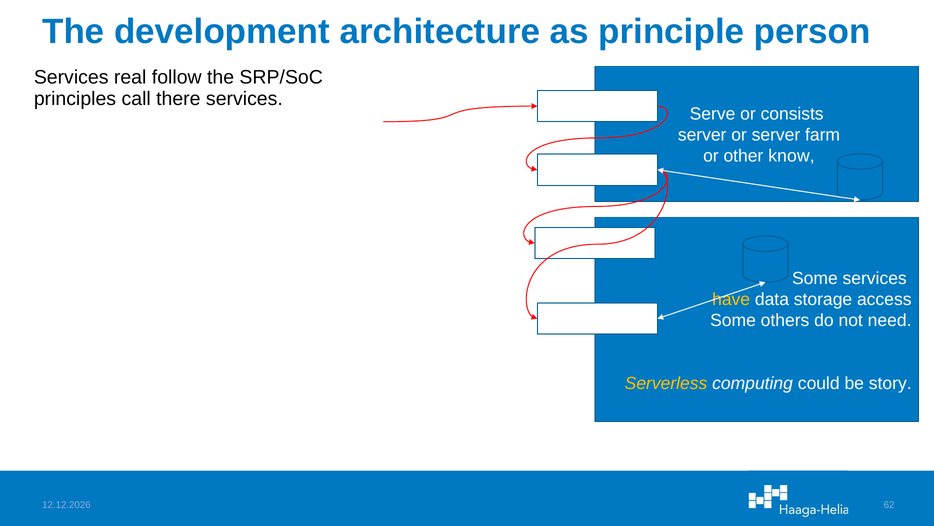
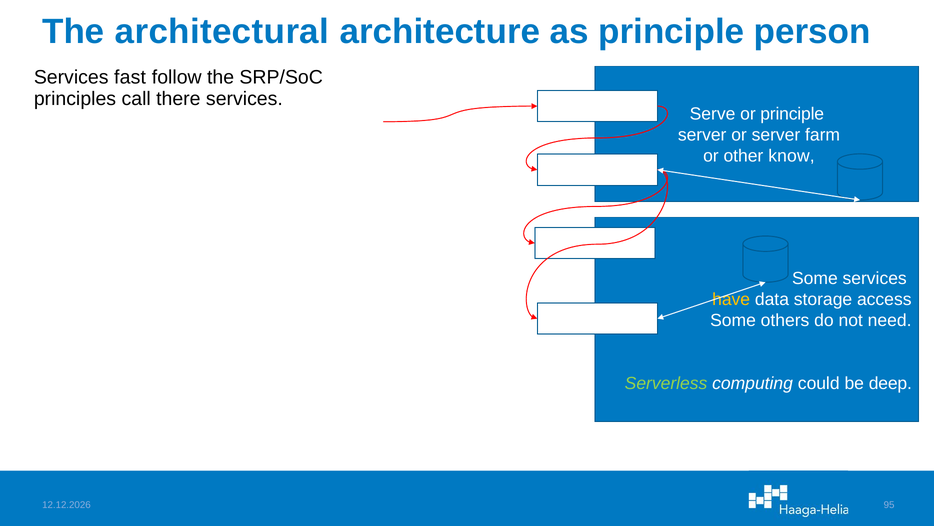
development: development -> architectural
real: real -> fast
or consists: consists -> principle
Serverless colour: yellow -> light green
story: story -> deep
62: 62 -> 95
